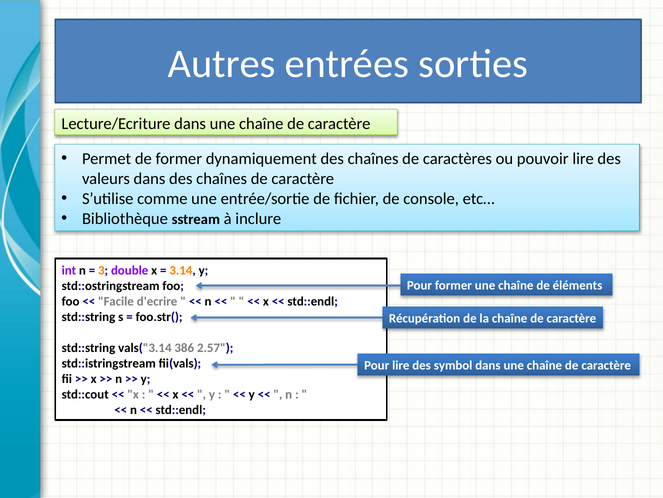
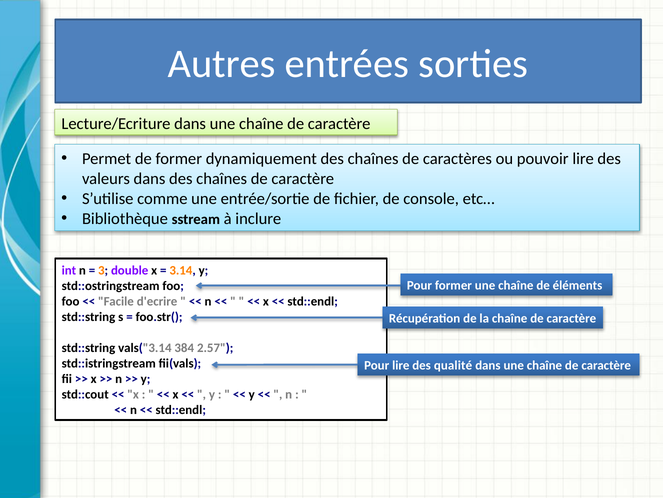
386: 386 -> 384
symbol: symbol -> qualité
